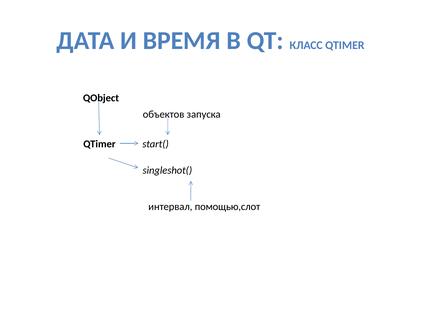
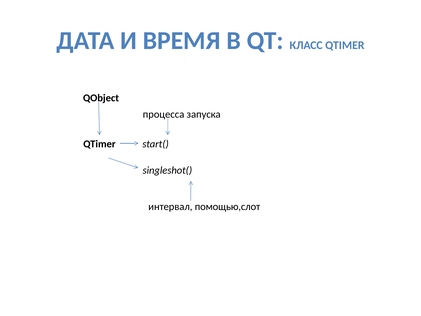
объектов: объектов -> процесса
